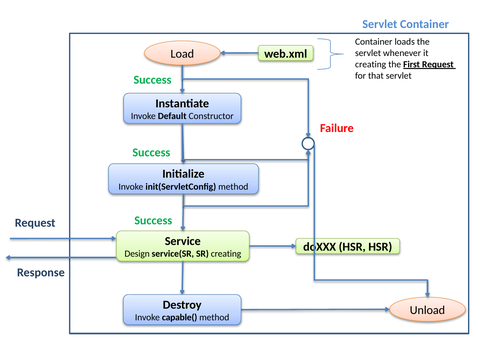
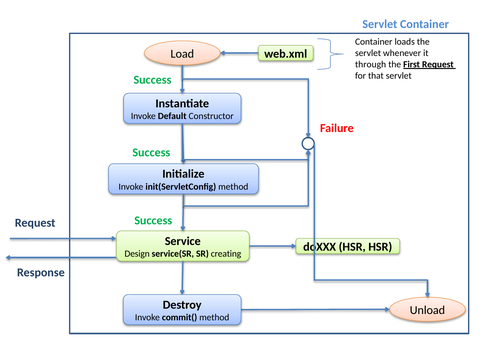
creating at (371, 64): creating -> through
capable(: capable( -> commit(
